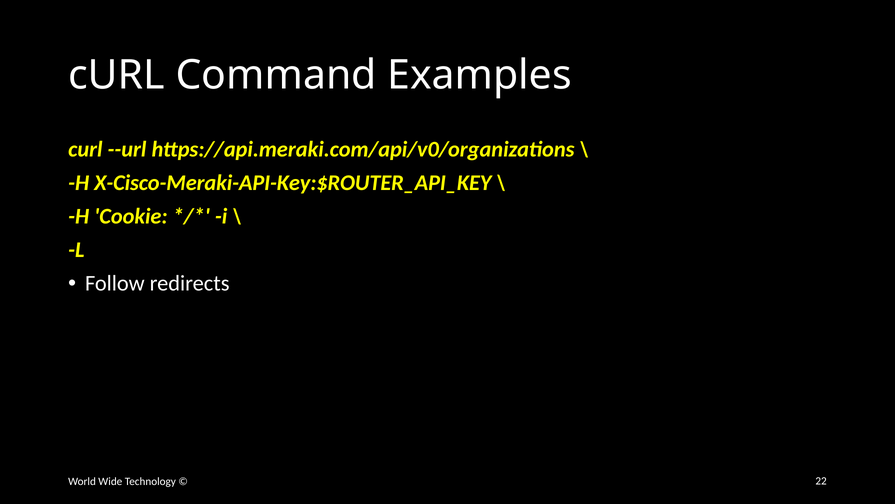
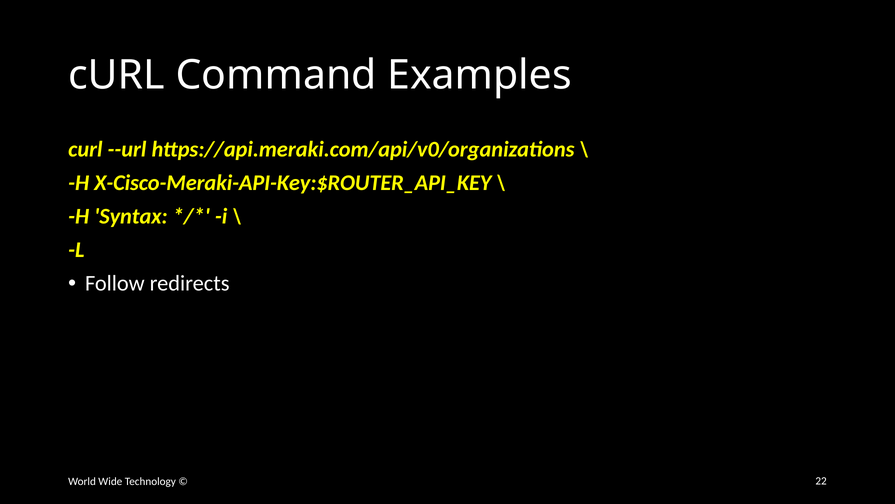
Cookie: Cookie -> Syntax
